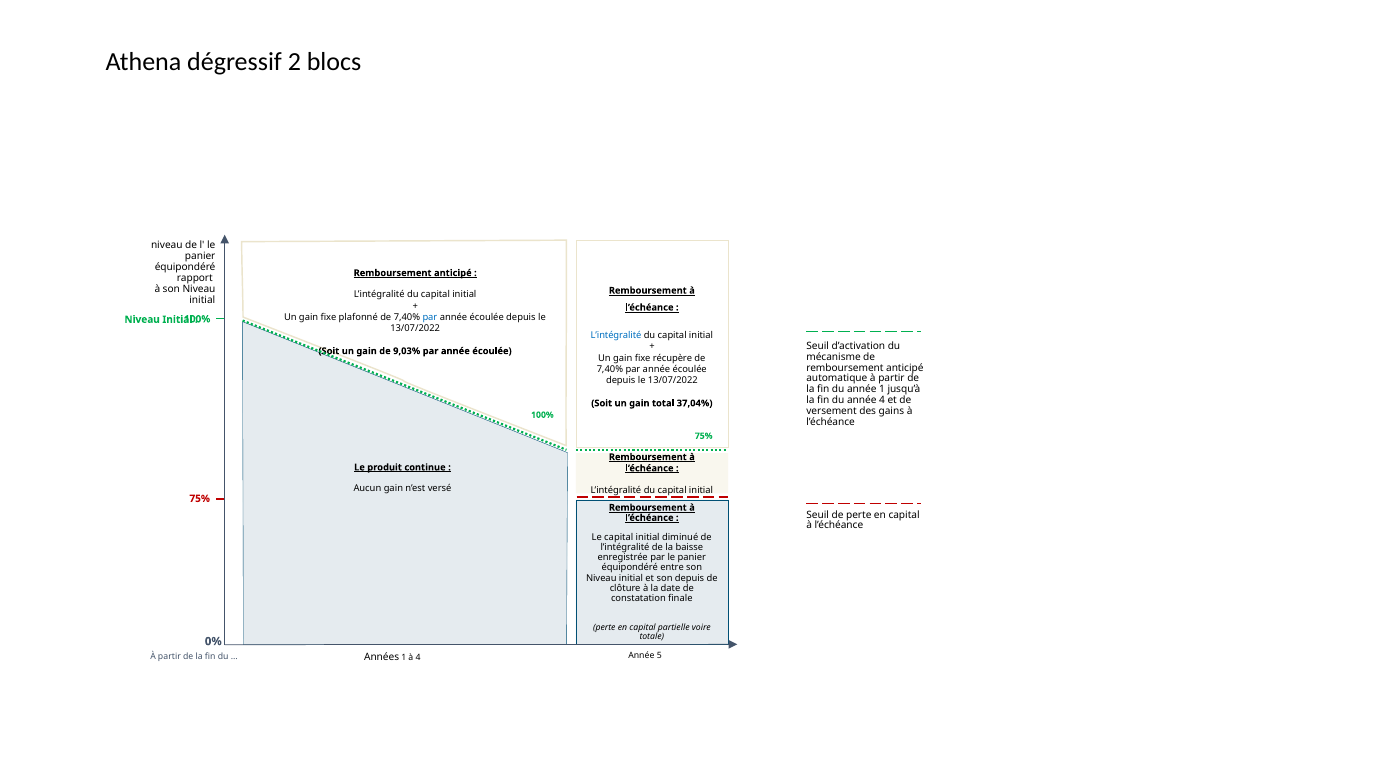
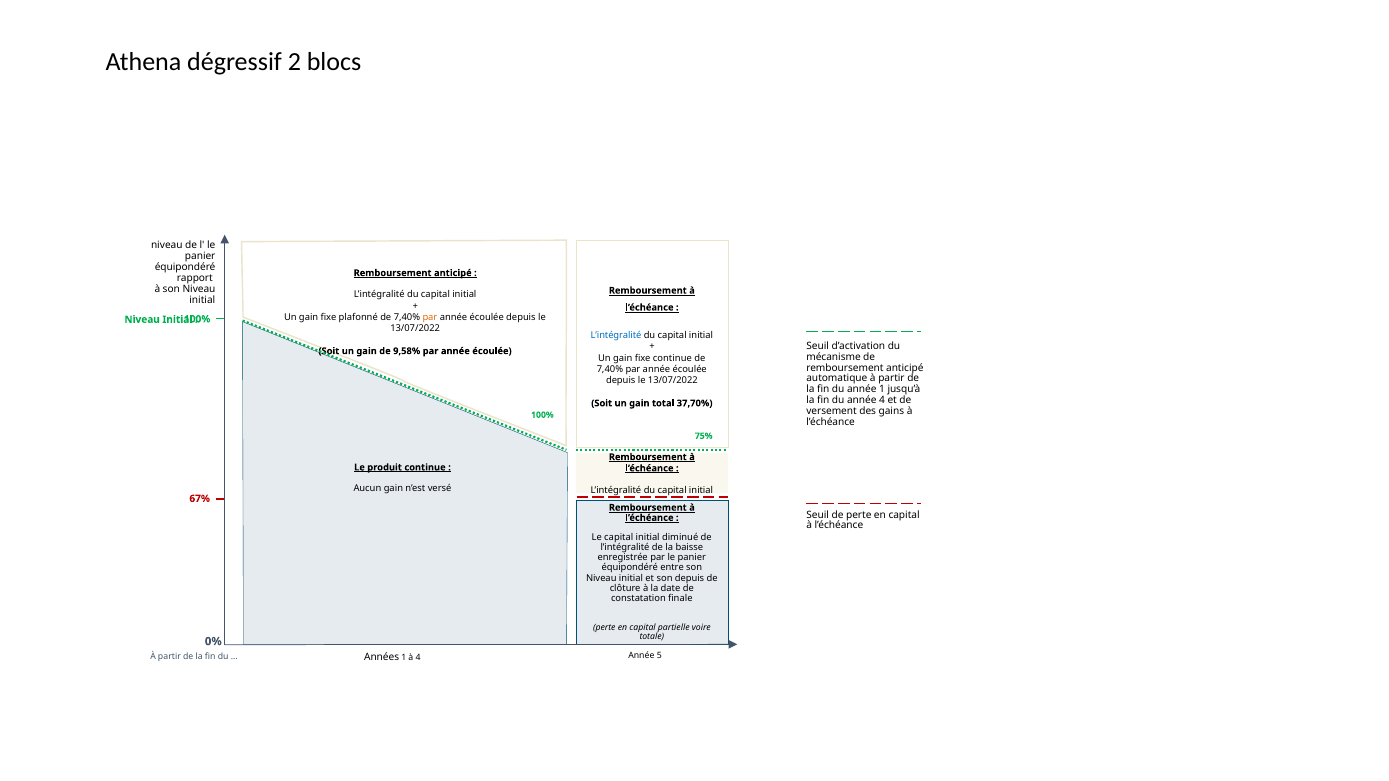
par at (430, 317) colour: blue -> orange
9,03%: 9,03% -> 9,58%
fixe récupère: récupère -> continue
37,04%: 37,04% -> 37,70%
75% at (200, 499): 75% -> 67%
